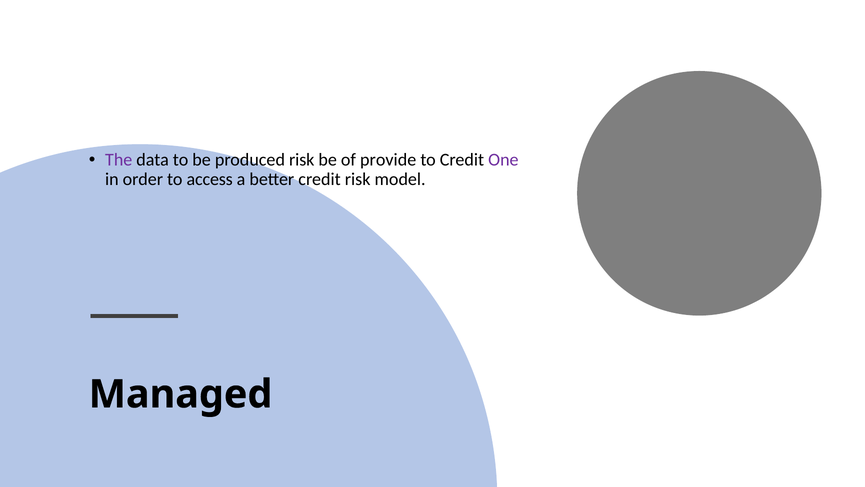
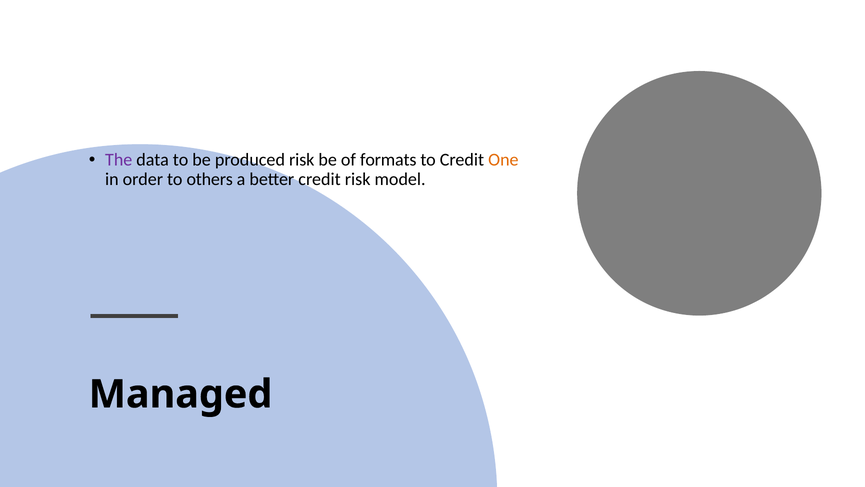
provide: provide -> formats
One colour: purple -> orange
access: access -> others
